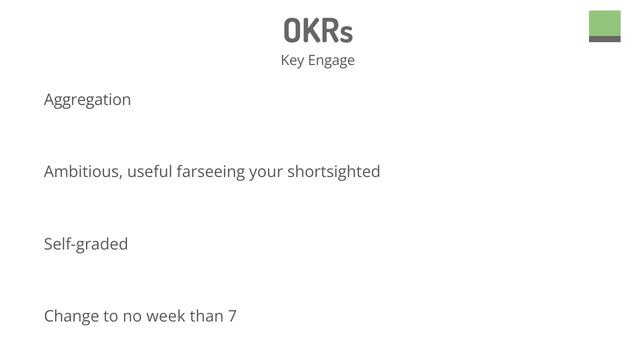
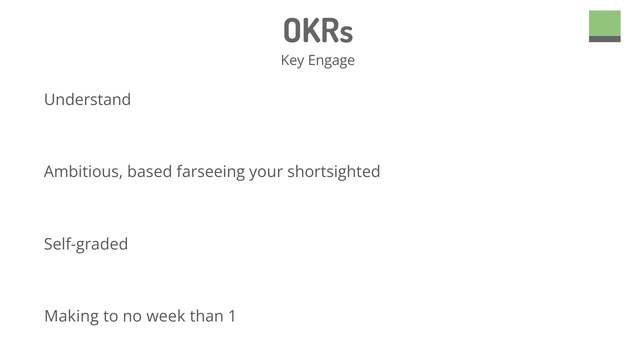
Aggregation: Aggregation -> Understand
useful: useful -> based
Change: Change -> Making
7: 7 -> 1
